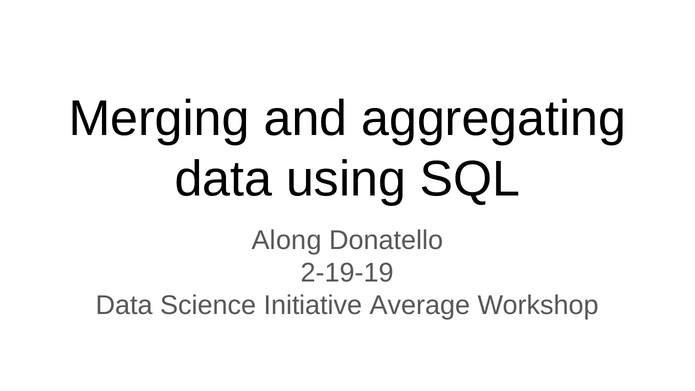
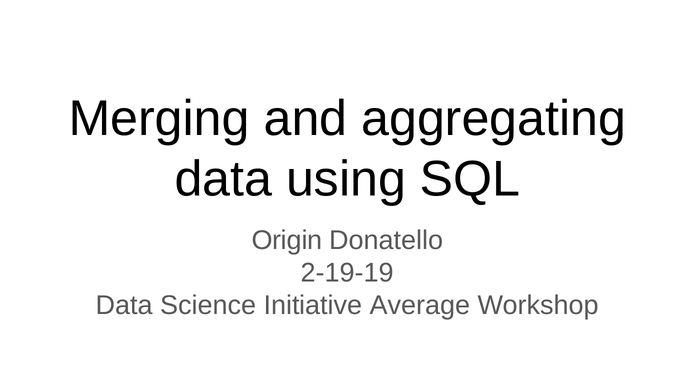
Along: Along -> Origin
